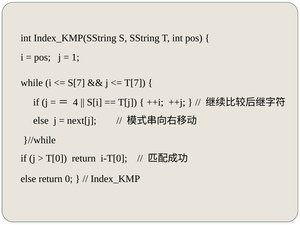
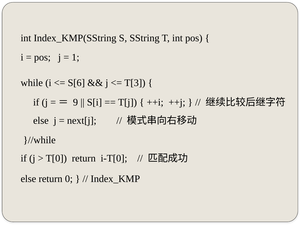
S[7: S[7 -> S[6
T[7: T[7 -> T[3
4: 4 -> 9
